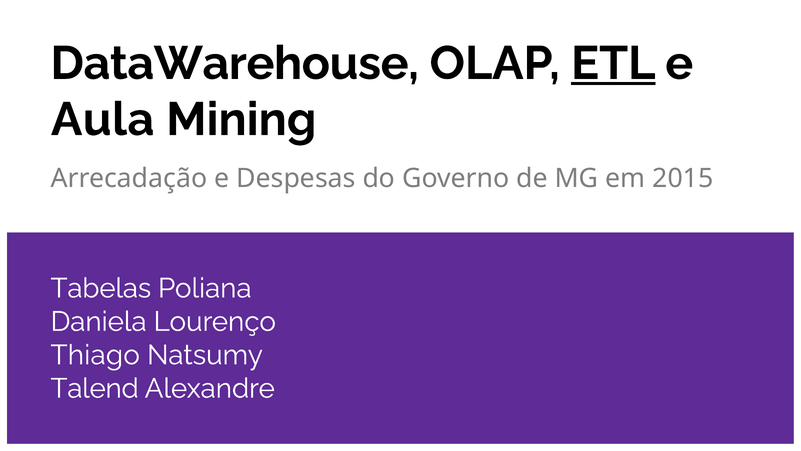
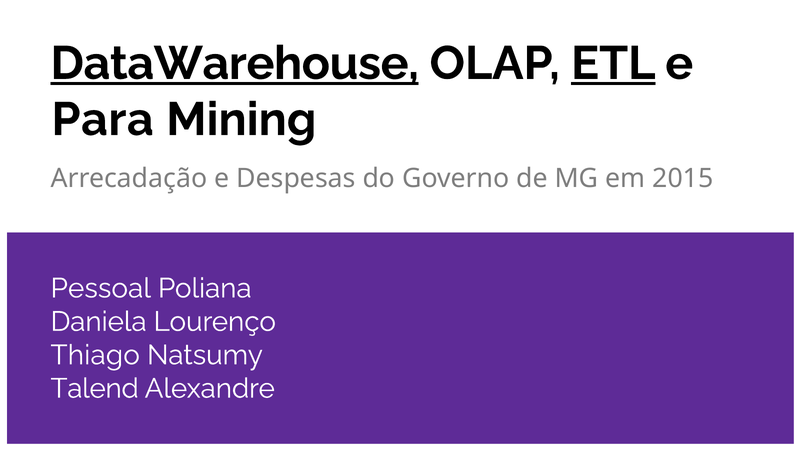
DataWarehouse underline: none -> present
Aula: Aula -> Para
Tabelas: Tabelas -> Pessoal
